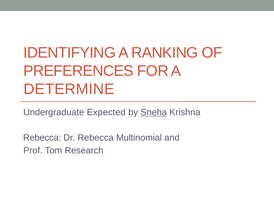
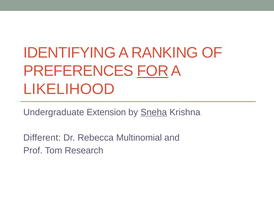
FOR underline: none -> present
DETERMINE: DETERMINE -> LIKELIHOOD
Expected: Expected -> Extension
Rebecca at (42, 138): Rebecca -> Different
